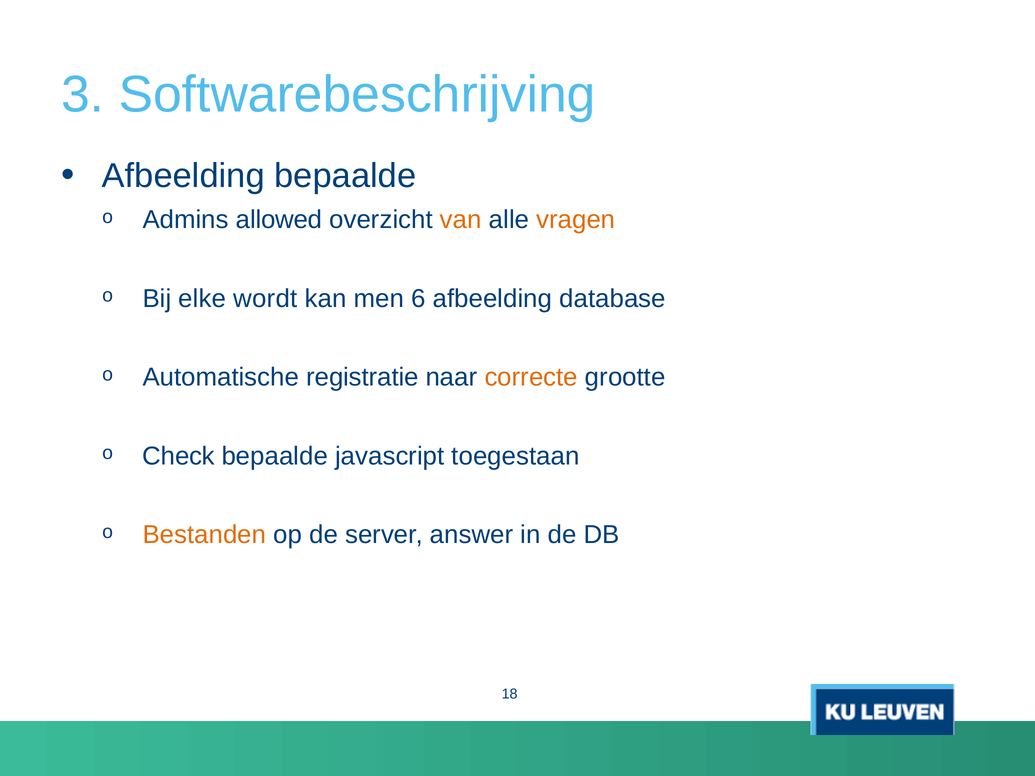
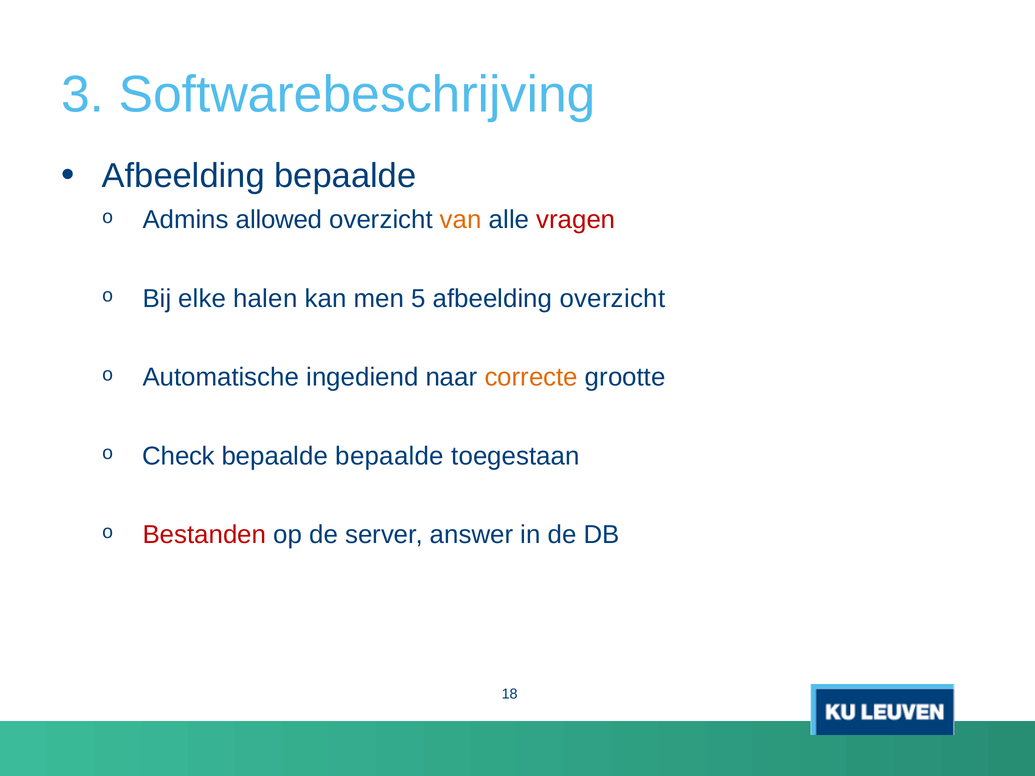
vragen colour: orange -> red
wordt: wordt -> halen
6: 6 -> 5
afbeelding database: database -> overzicht
registratie: registratie -> ingediend
bepaalde javascript: javascript -> bepaalde
Bestanden colour: orange -> red
